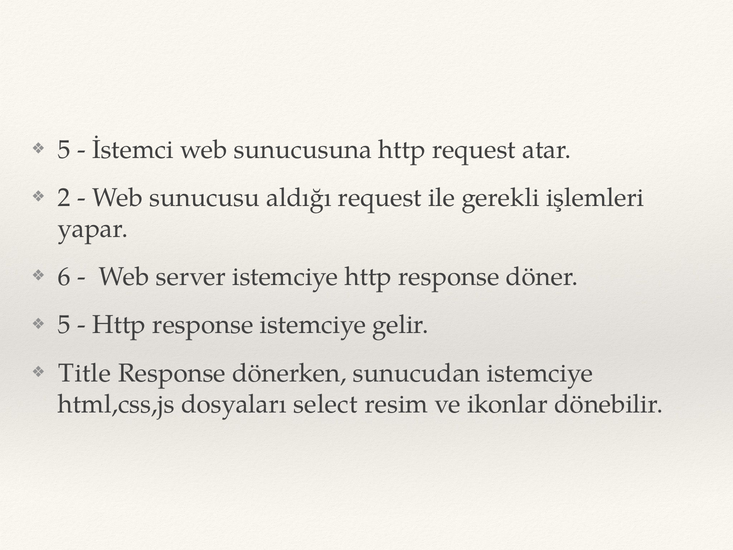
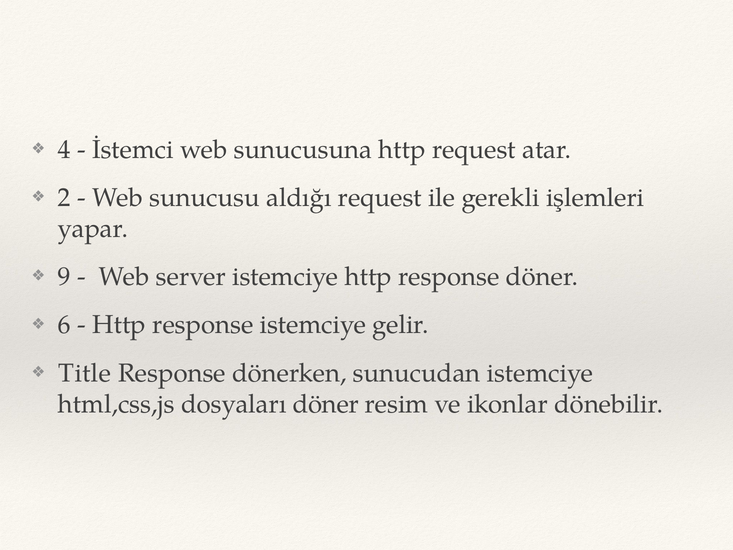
5 at (64, 150): 5 -> 4
6: 6 -> 9
5 at (64, 325): 5 -> 6
dosyaları select: select -> döner
